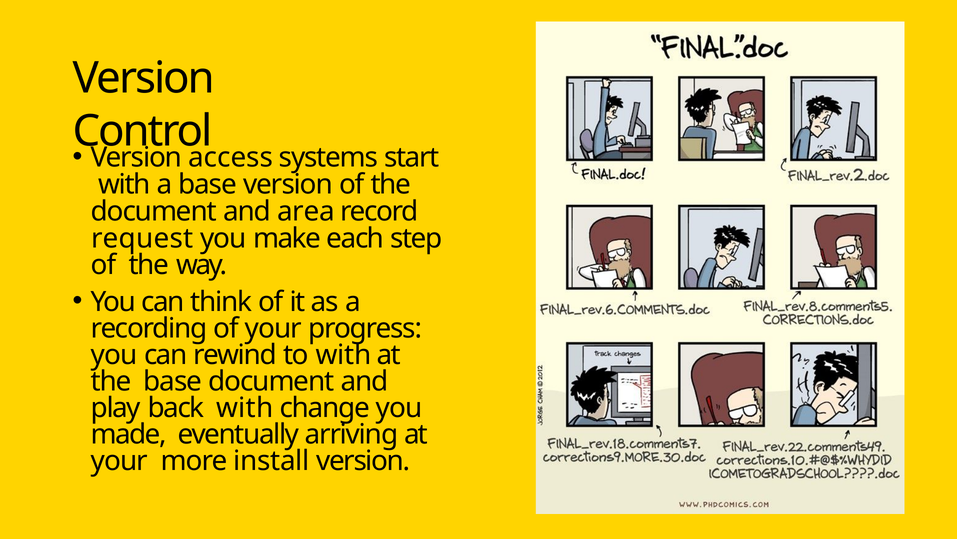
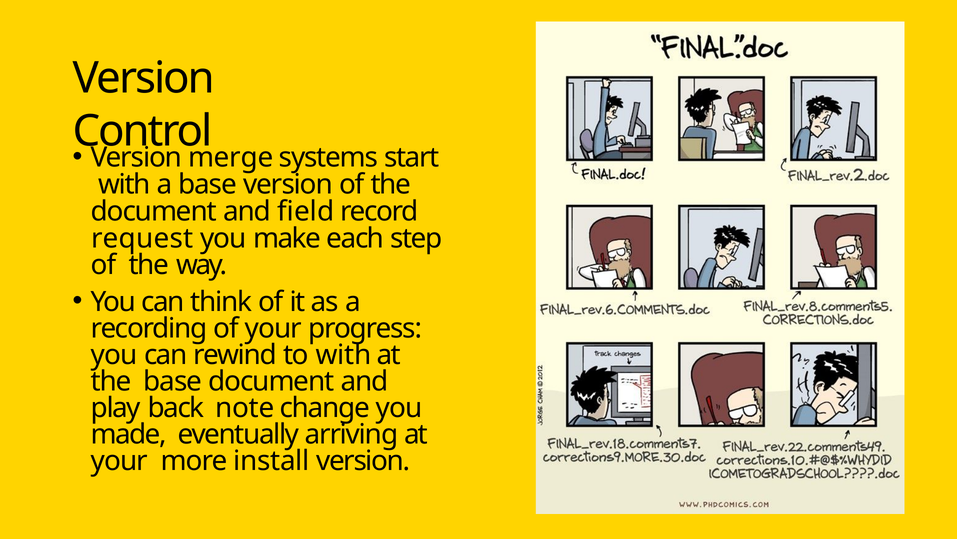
access: access -> merge
area: area -> field
back with: with -> note
